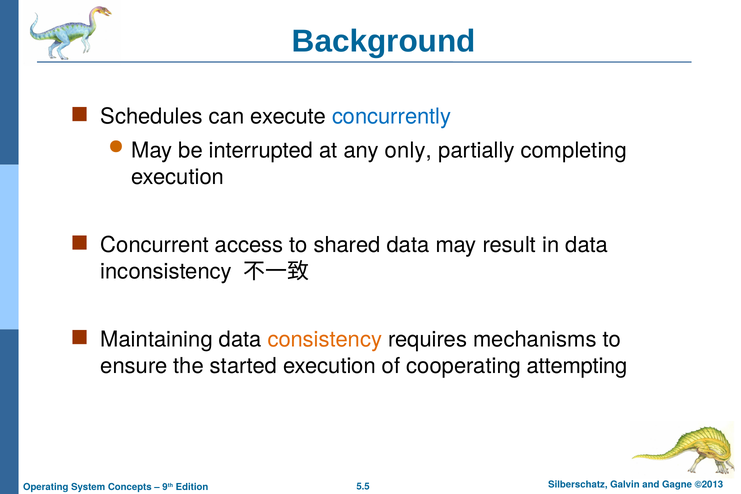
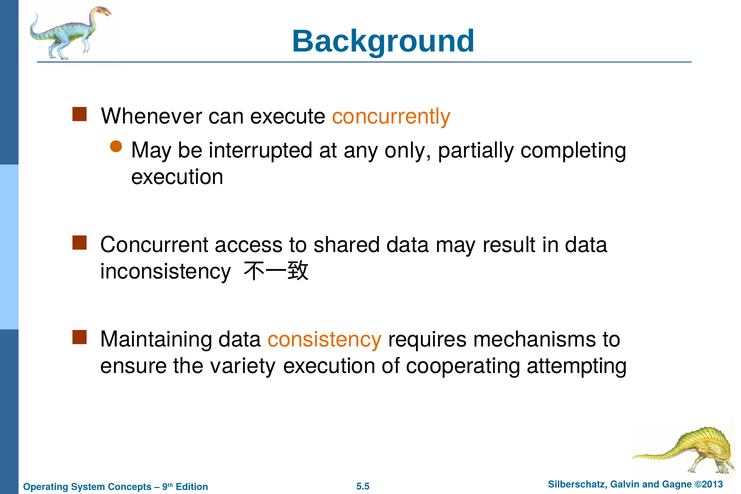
Schedules: Schedules -> Whenever
concurrently colour: blue -> orange
started: started -> variety
